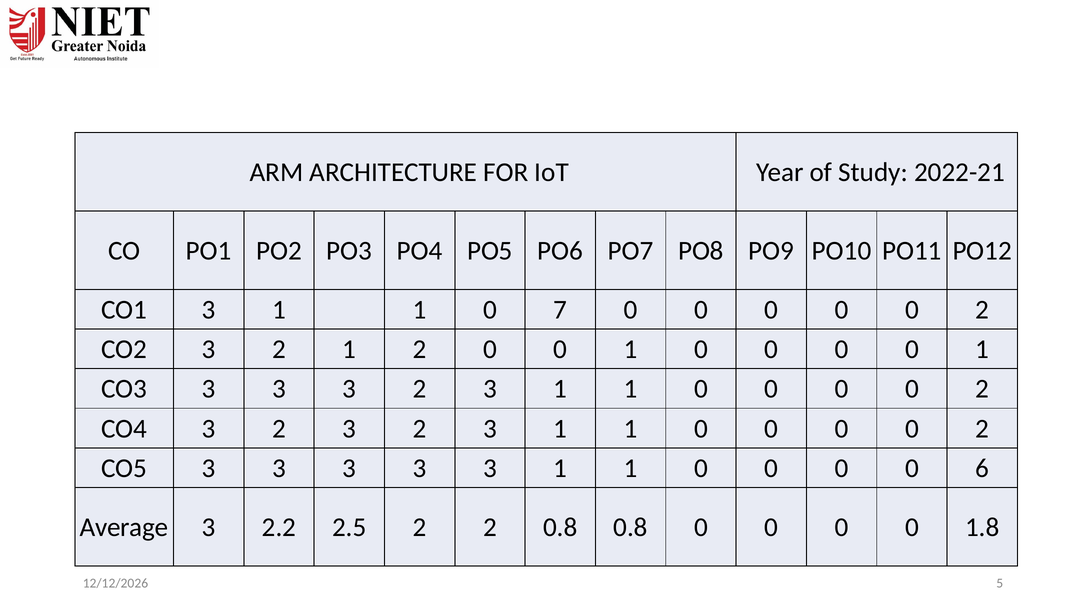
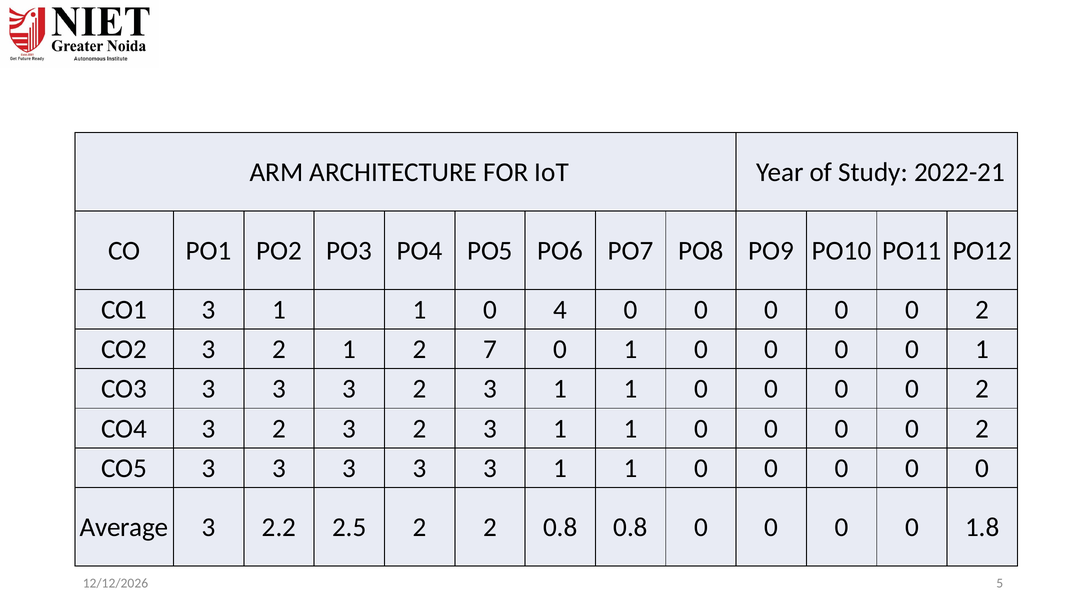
7: 7 -> 4
2 0: 0 -> 7
6 at (982, 468): 6 -> 0
